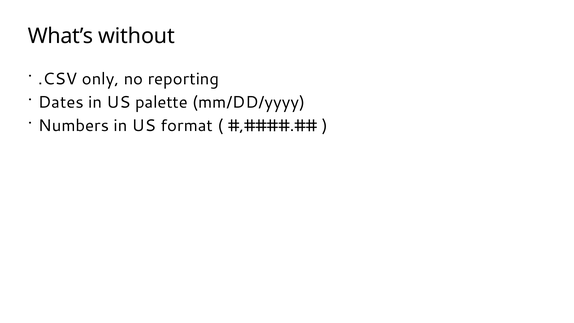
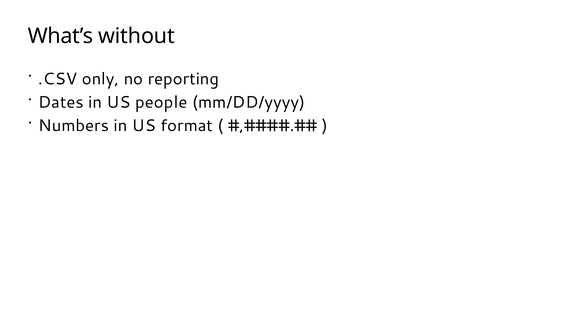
palette: palette -> people
